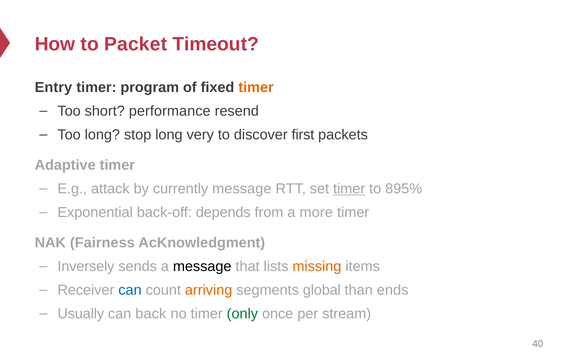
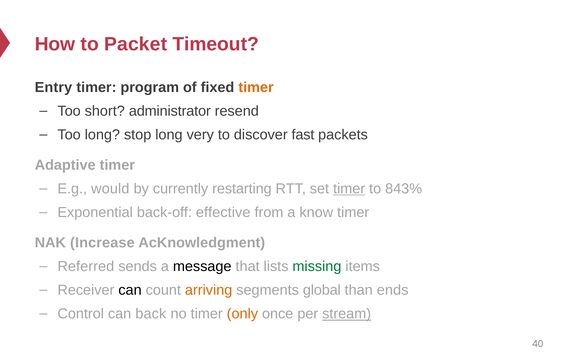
performance: performance -> administrator
first: first -> fast
attack: attack -> would
currently message: message -> restarting
895%: 895% -> 843%
depends: depends -> effective
more: more -> know
Fairness: Fairness -> Increase
Inversely: Inversely -> Referred
missing colour: orange -> green
can at (130, 290) colour: blue -> black
Usually: Usually -> Control
only colour: green -> orange
stream underline: none -> present
